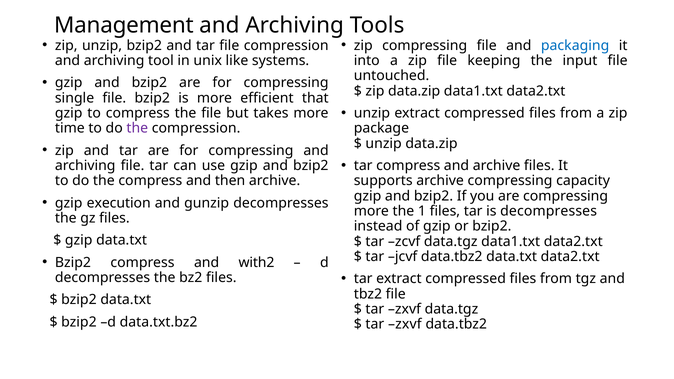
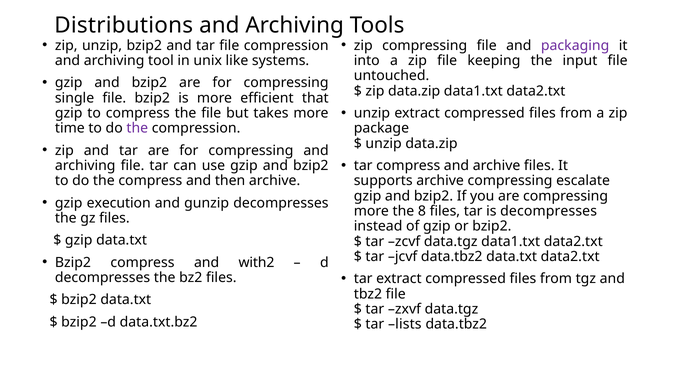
Management: Management -> Distributions
packaging colour: blue -> purple
capacity: capacity -> escalate
1: 1 -> 8
zxvf at (405, 324): zxvf -> lists
